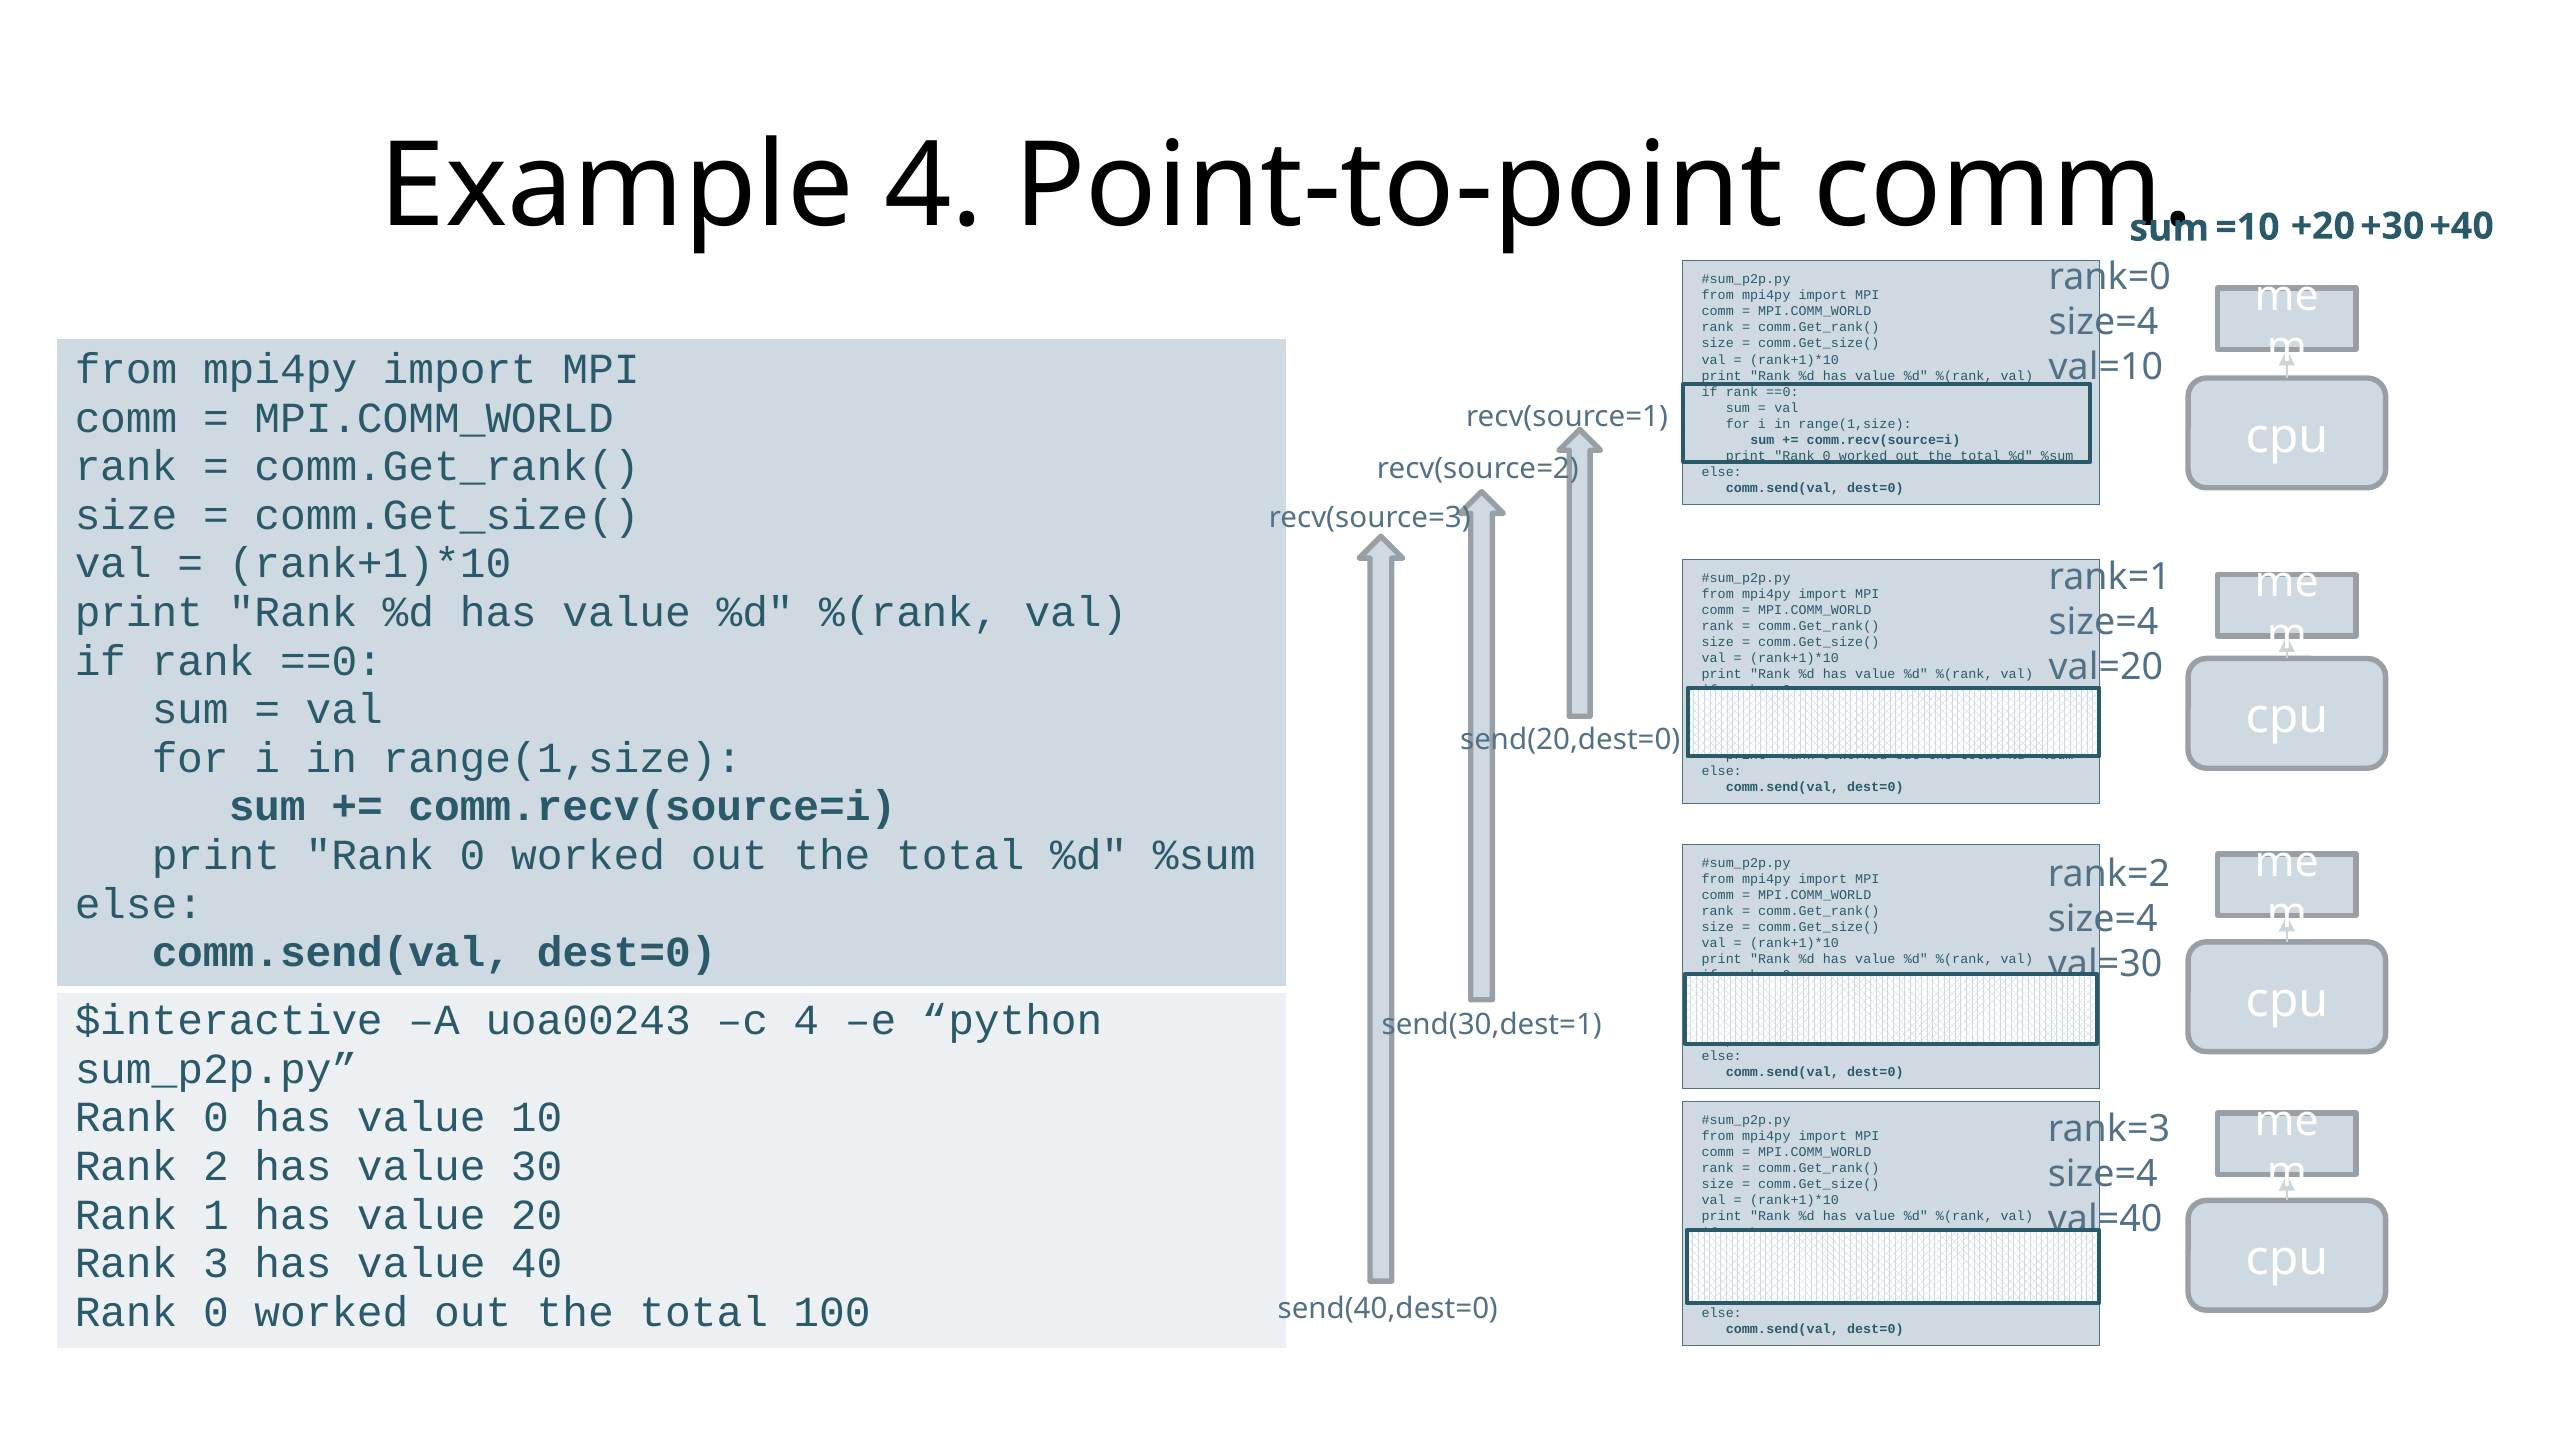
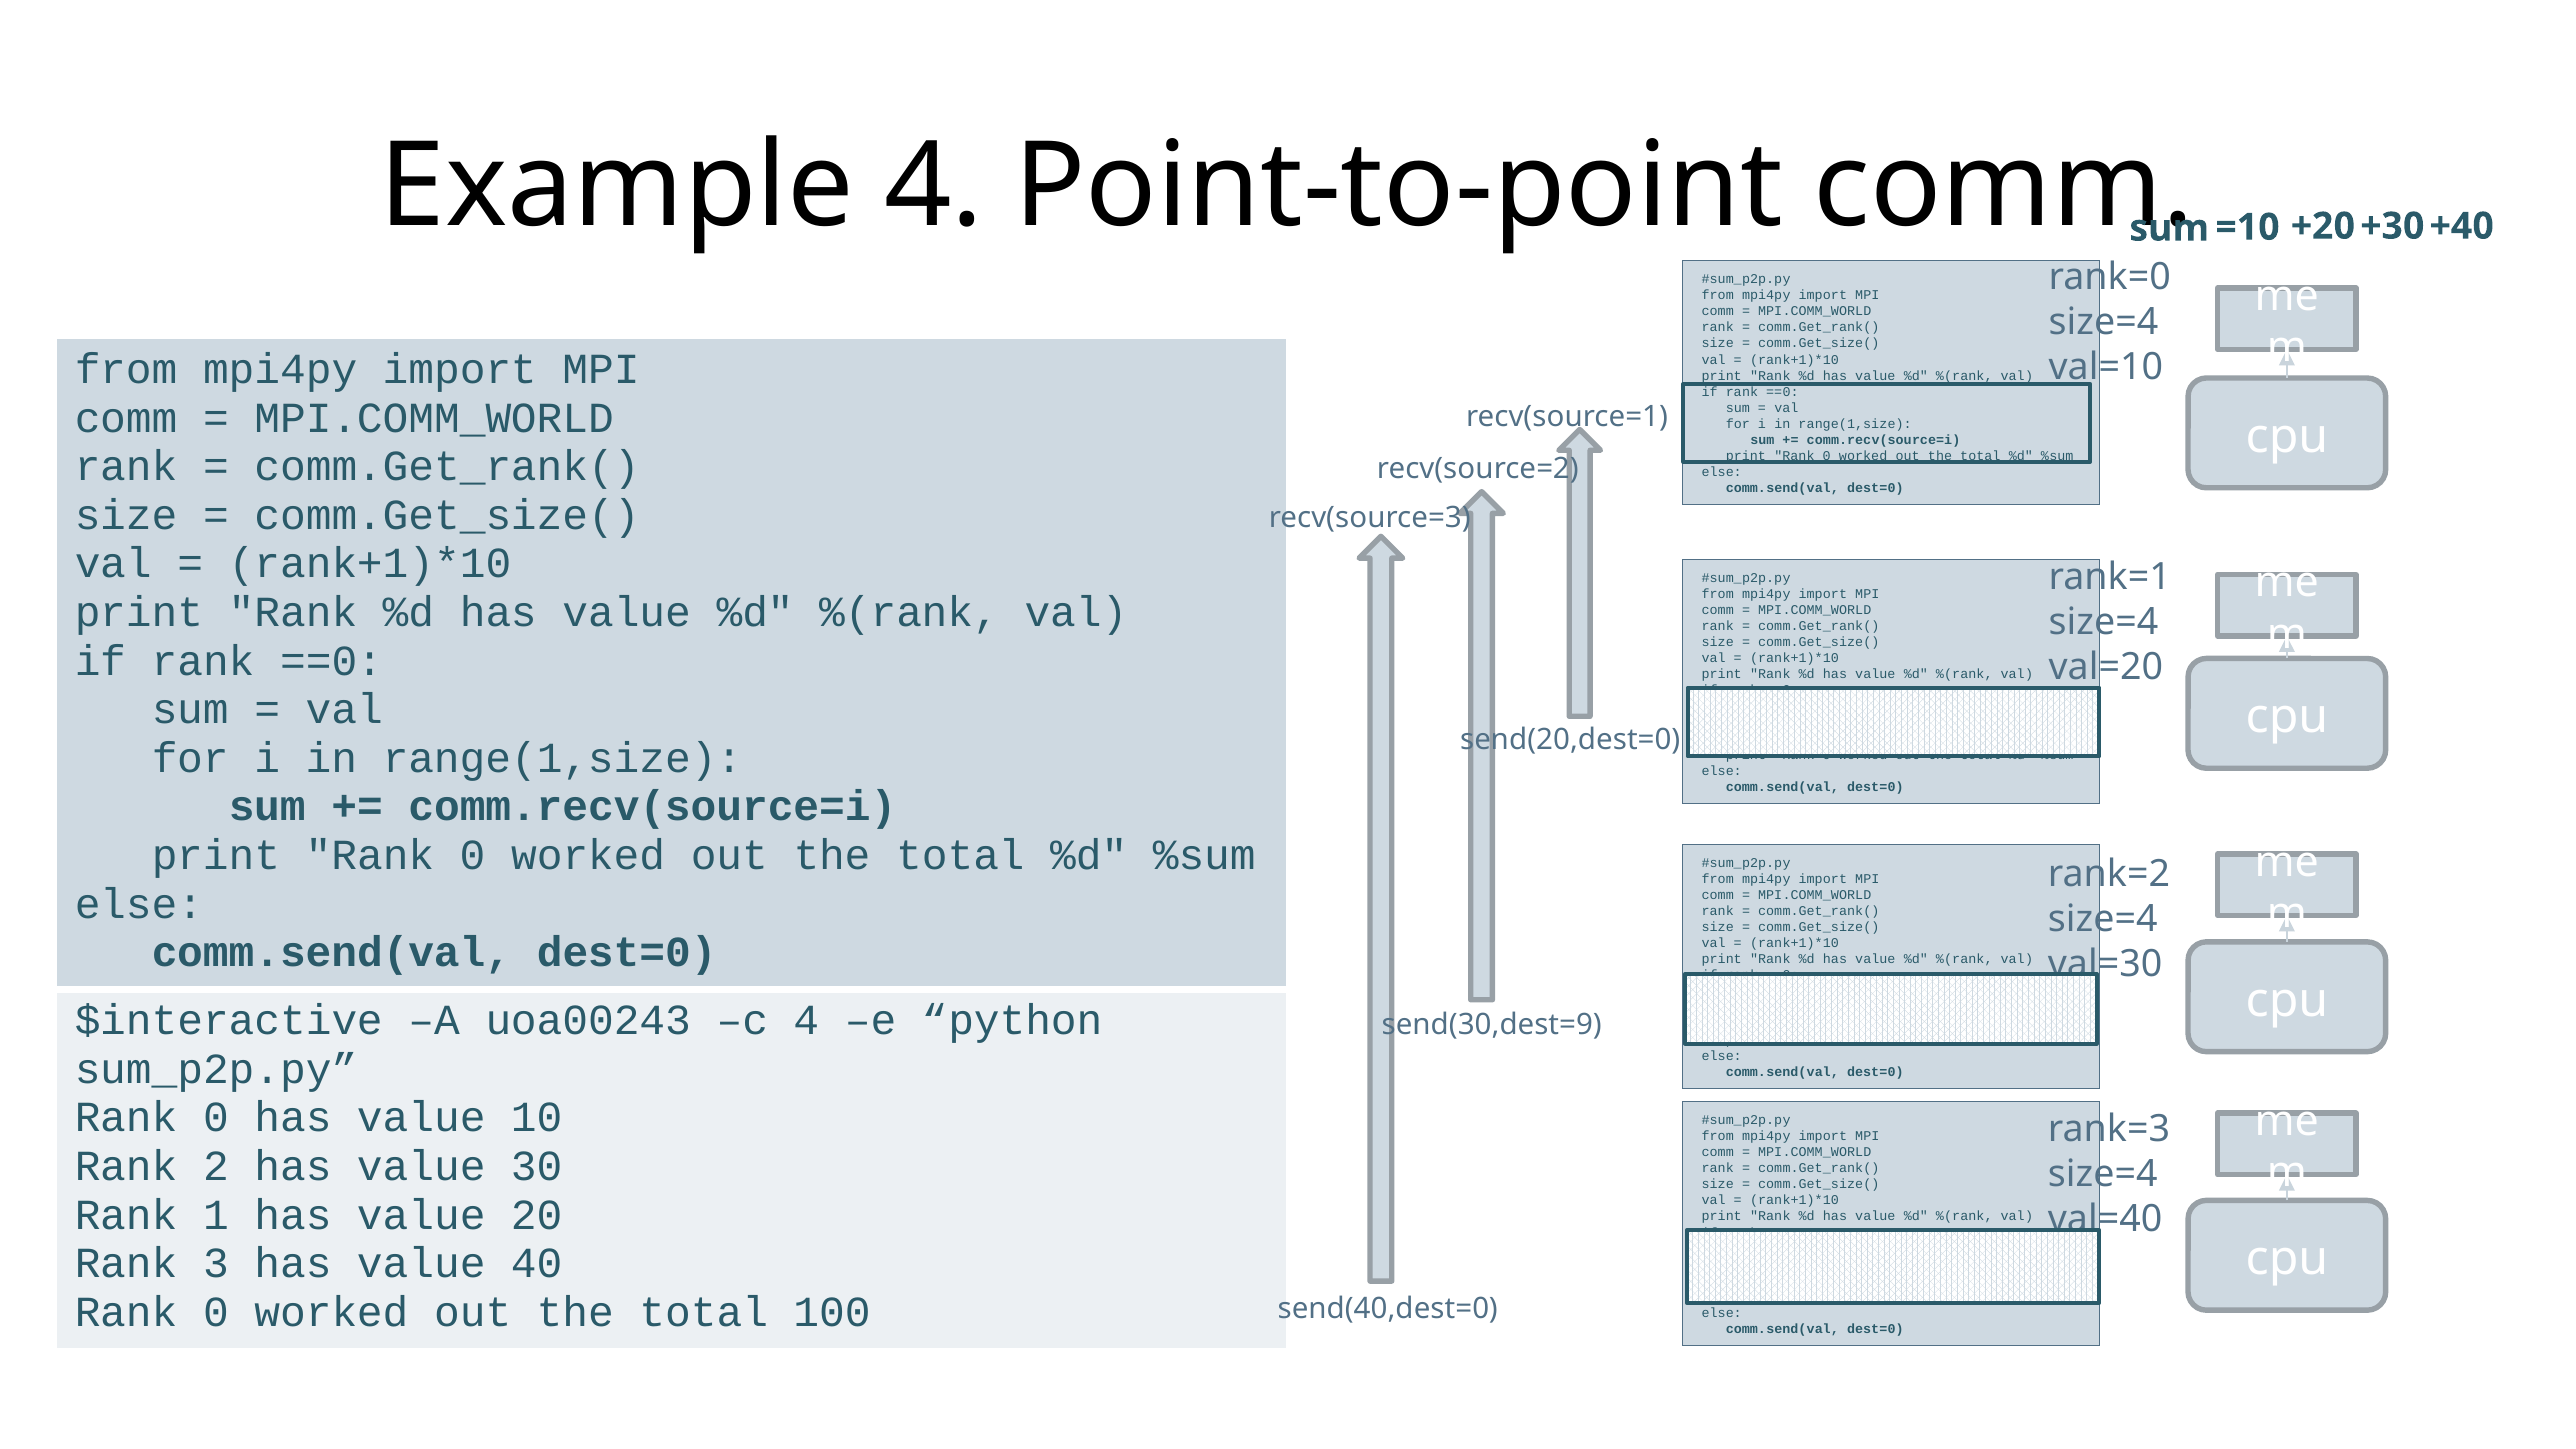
send(30,dest=1: send(30,dest=1 -> send(30,dest=9
